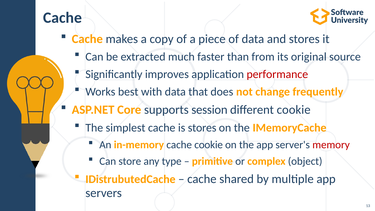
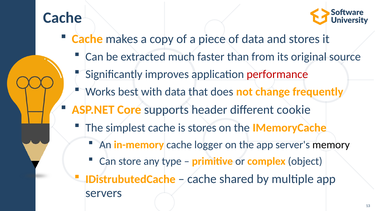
session: session -> header
cache cookie: cookie -> logger
memory colour: red -> black
